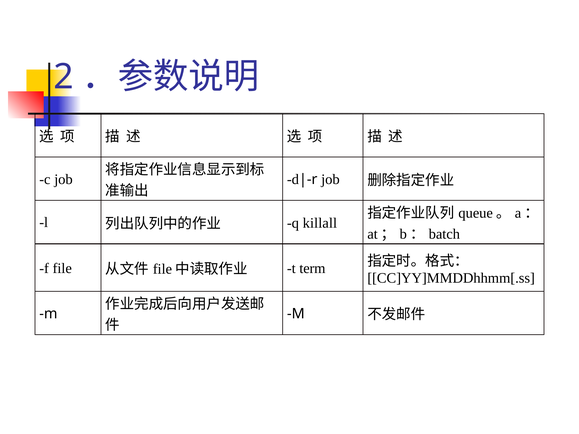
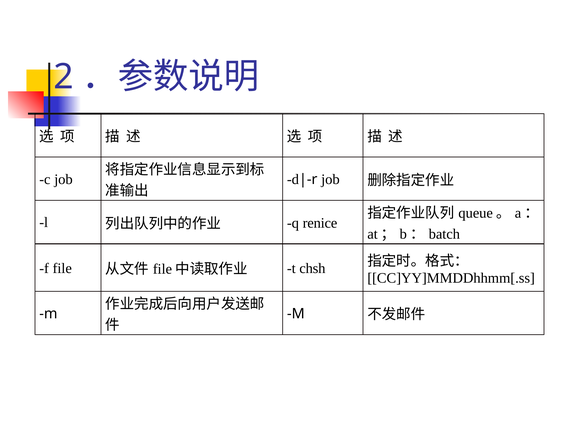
killall: killall -> renice
term: term -> chsh
